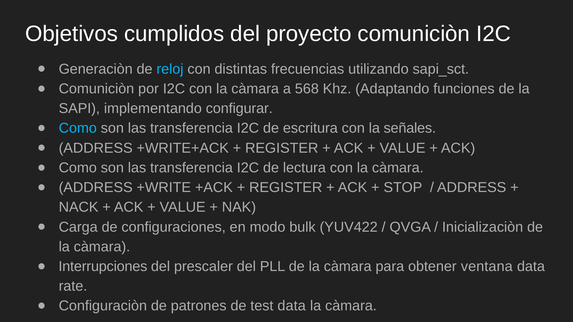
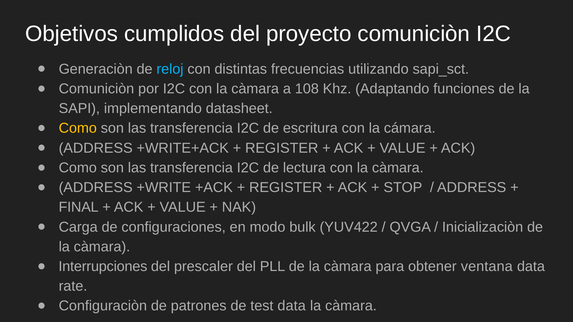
568: 568 -> 108
configurar: configurar -> datasheet
Como at (78, 128) colour: light blue -> yellow
señales: señales -> cámara
NACK: NACK -> FINAL
